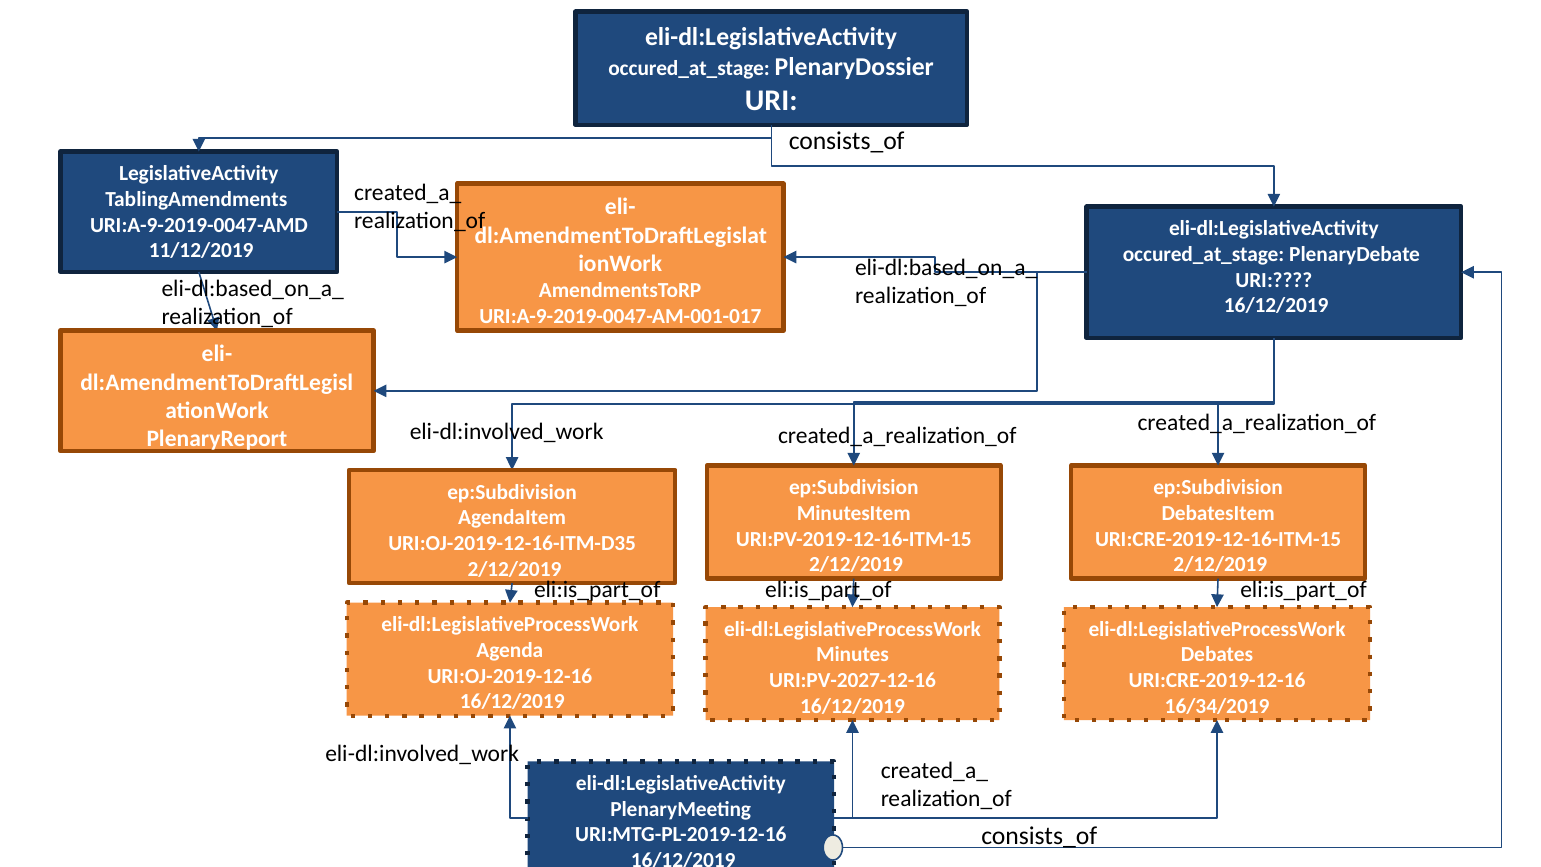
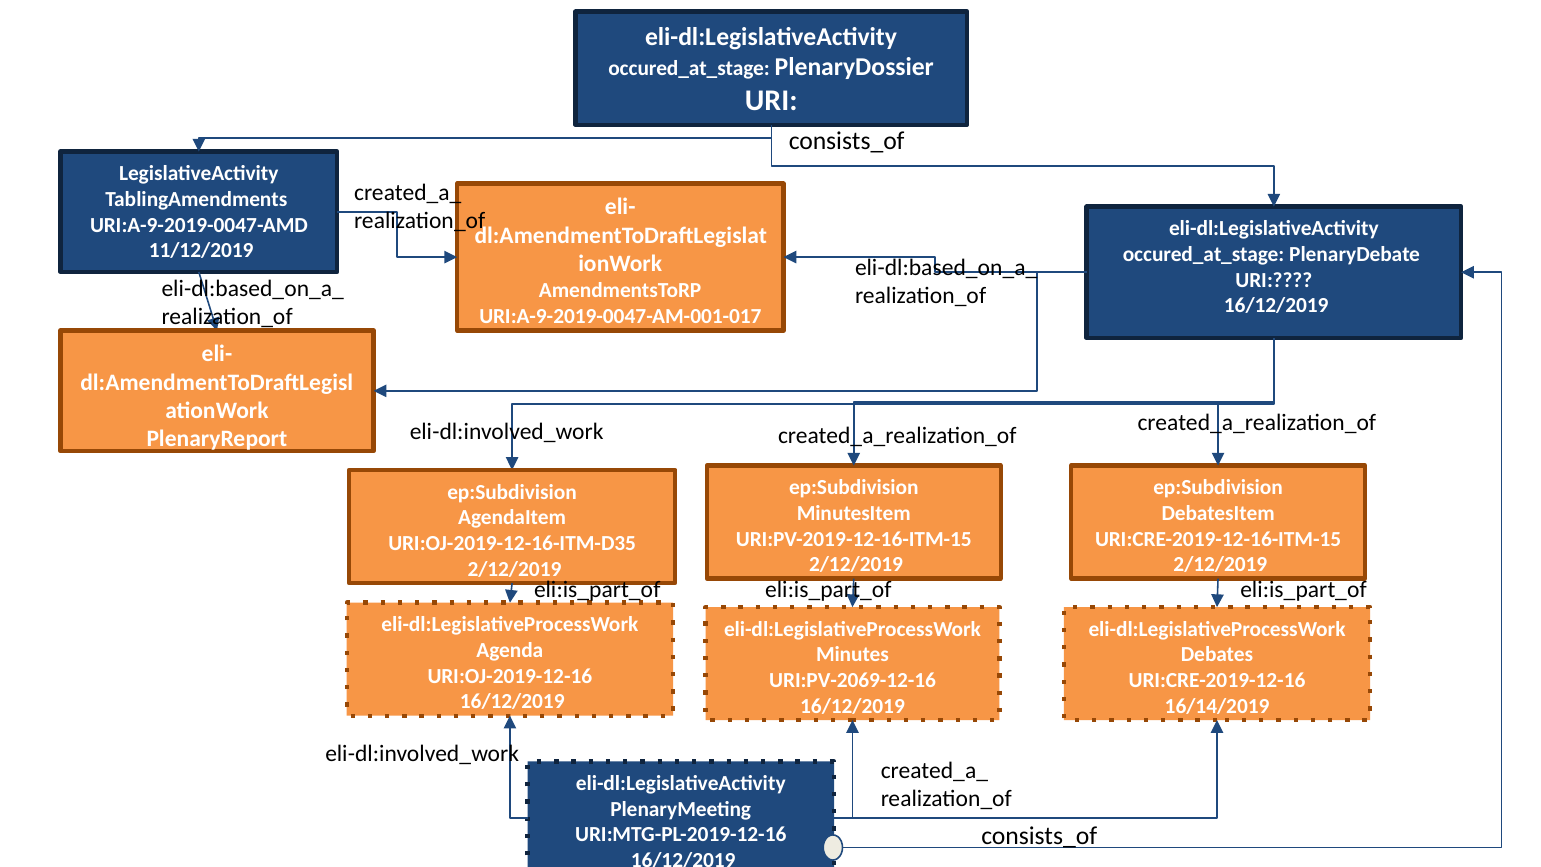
URI:PV-2027-12-16: URI:PV-2027-12-16 -> URI:PV-2069-12-16
16/34/2019: 16/34/2019 -> 16/14/2019
